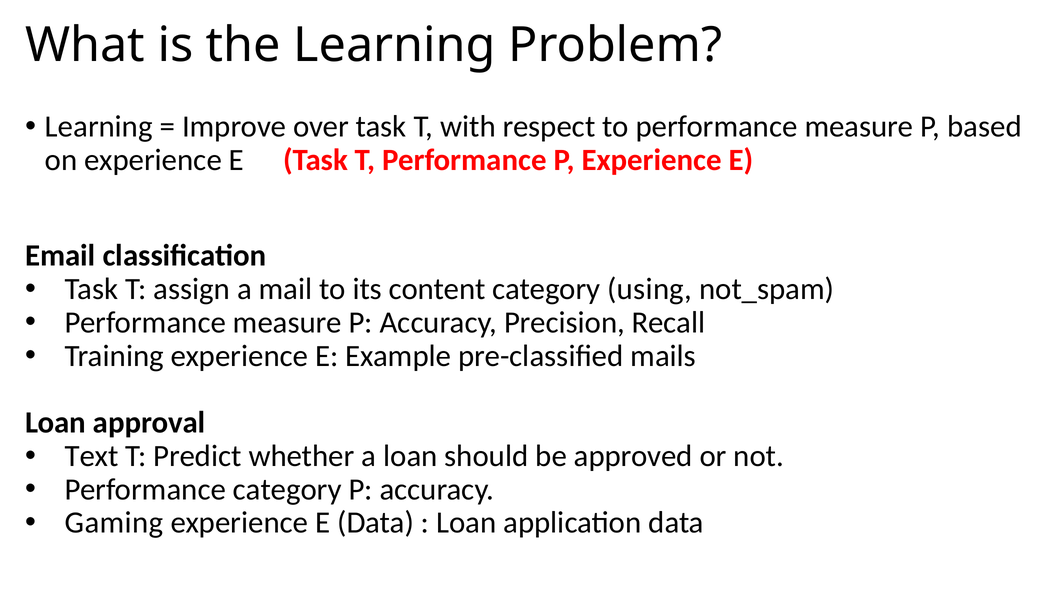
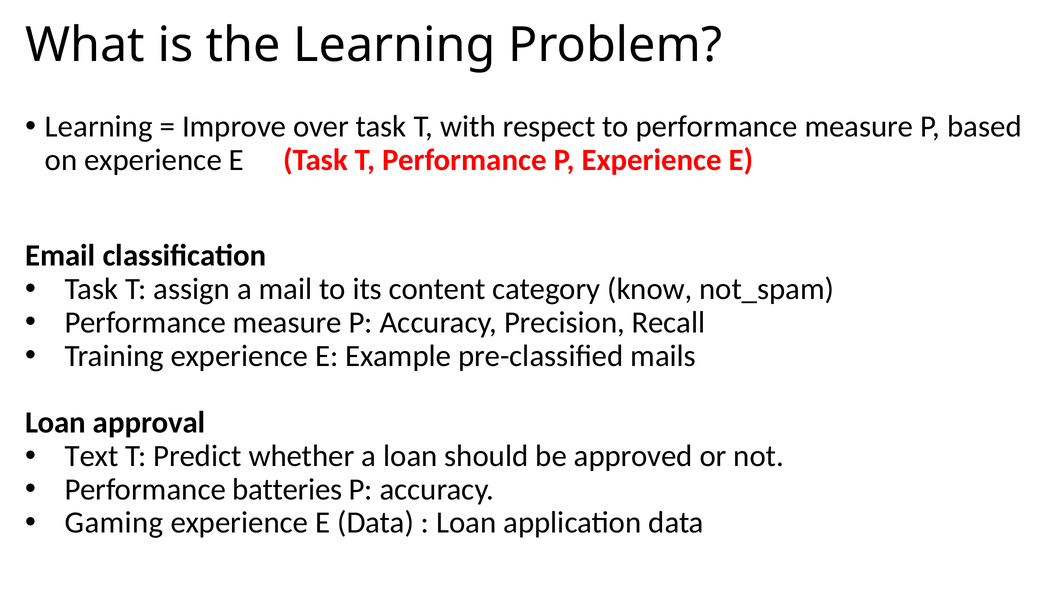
using: using -> know
Performance category: category -> batteries
